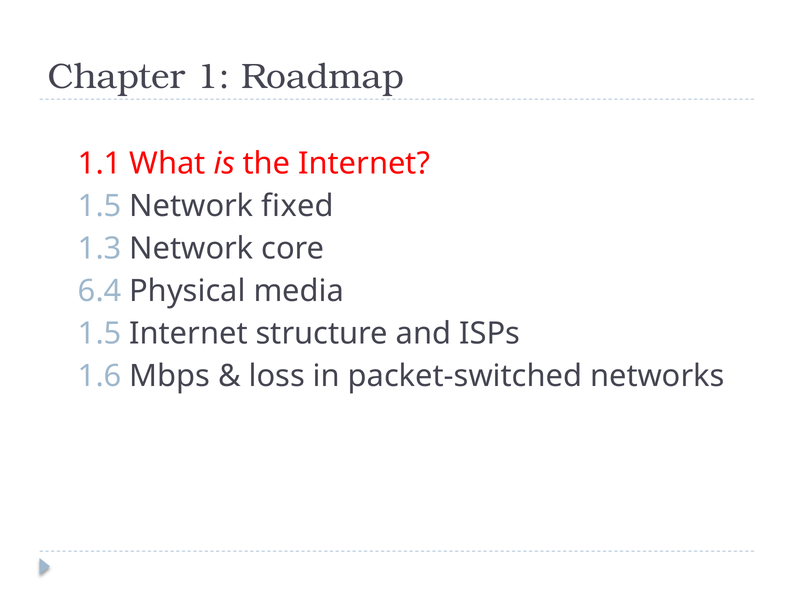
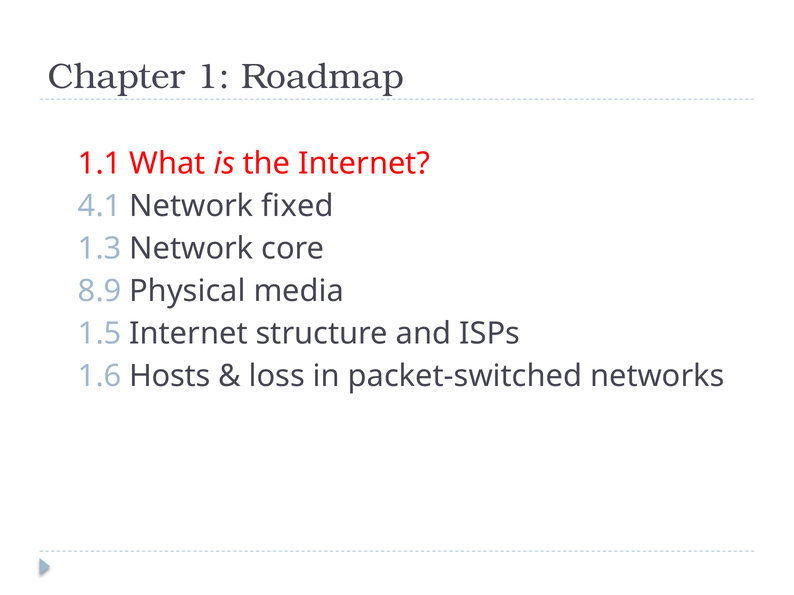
1.5 at (100, 206): 1.5 -> 4.1
6.4: 6.4 -> 8.9
Mbps: Mbps -> Hosts
